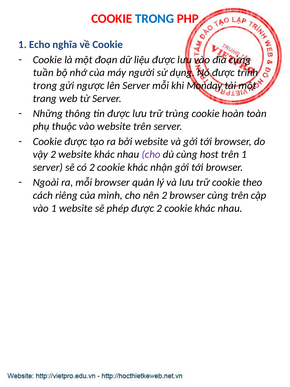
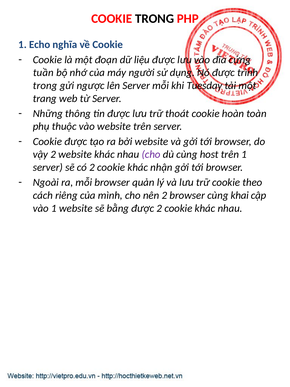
TRONG at (155, 19) colour: blue -> black
Monday: Monday -> Tuesday
trùng: trùng -> thoát
cùng trên: trên -> khai
phép: phép -> bằng
